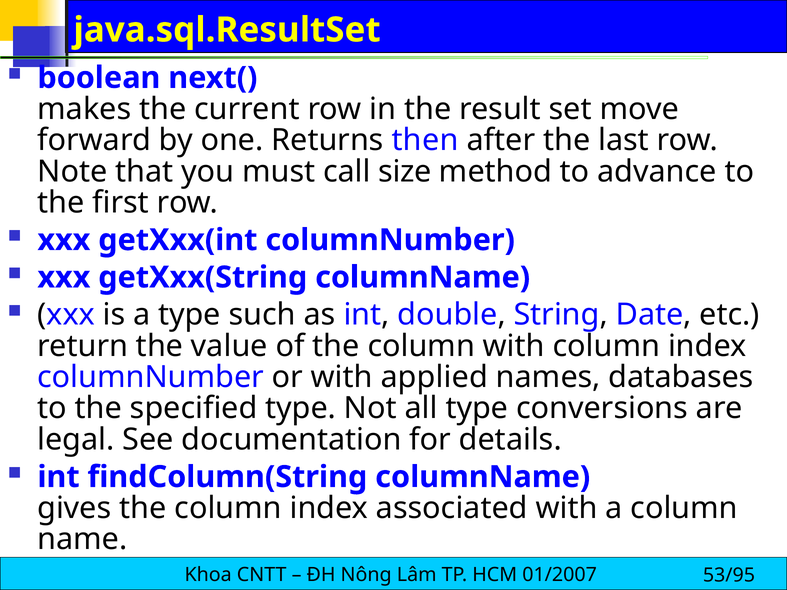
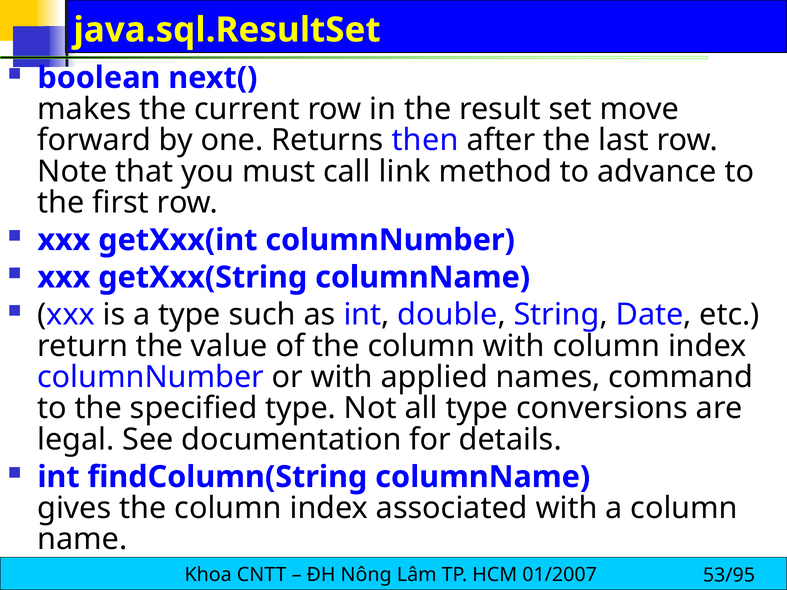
size: size -> link
databases: databases -> command
